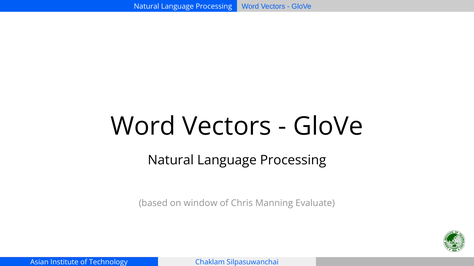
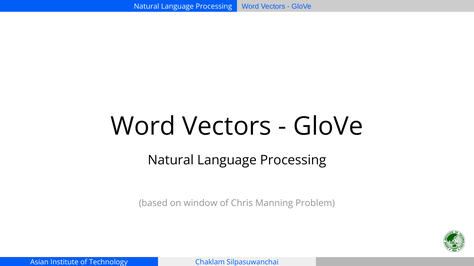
Evaluate: Evaluate -> Problem
